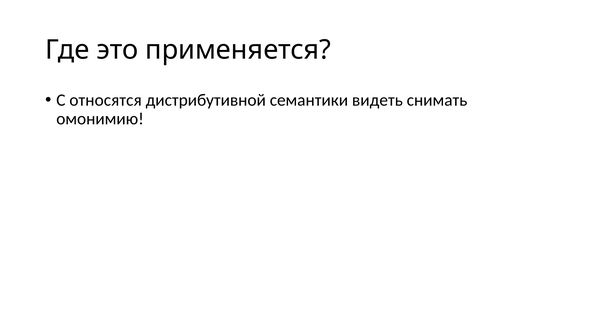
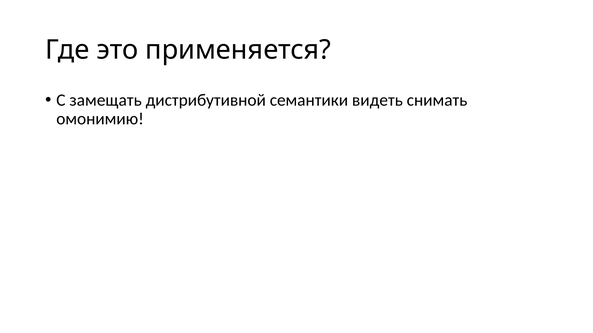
относятся: относятся -> замещать
